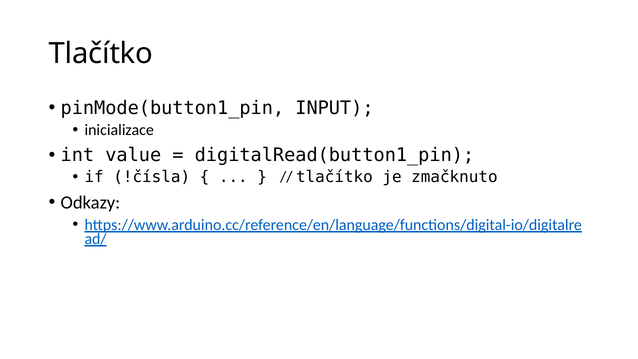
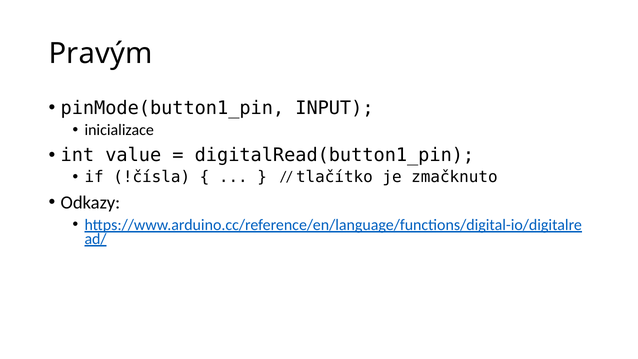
Tlačítko at (101, 54): Tlačítko -> Pravým
